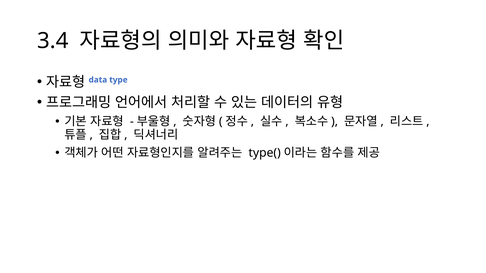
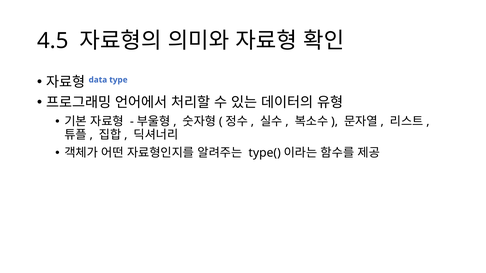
3.4: 3.4 -> 4.5
